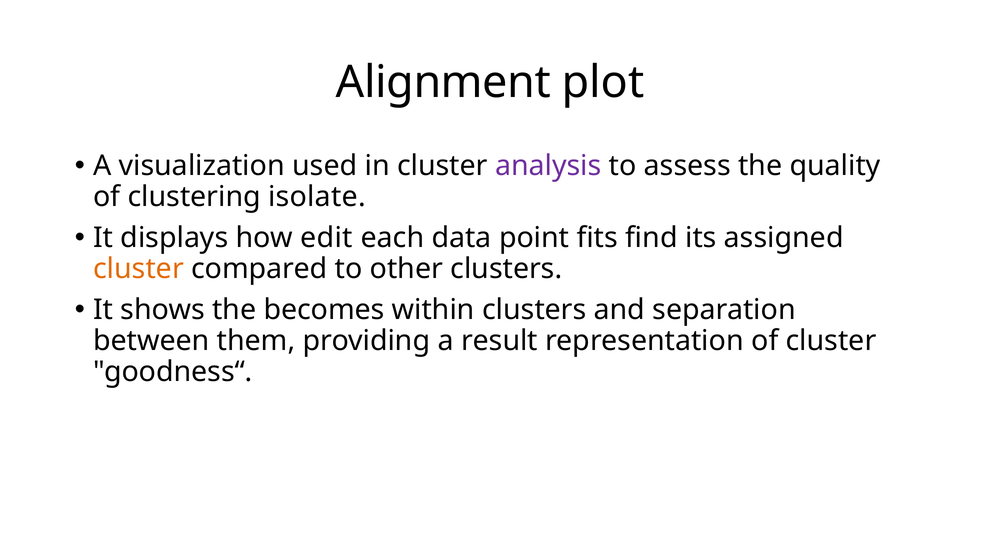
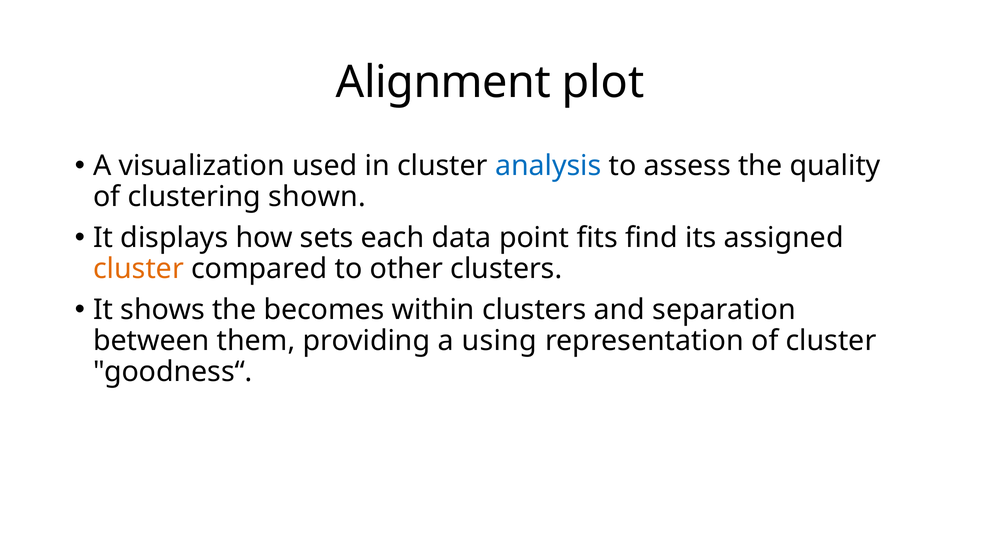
analysis colour: purple -> blue
isolate: isolate -> shown
edit: edit -> sets
result: result -> using
